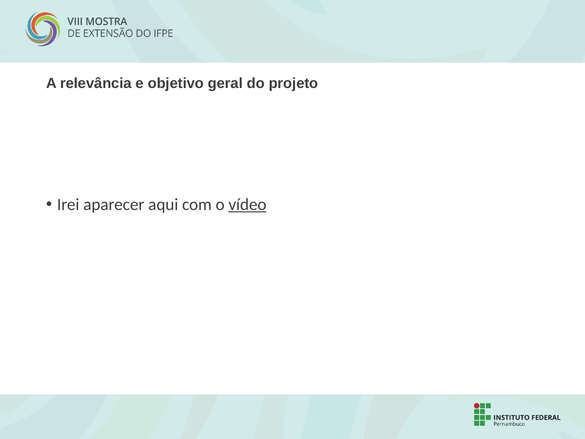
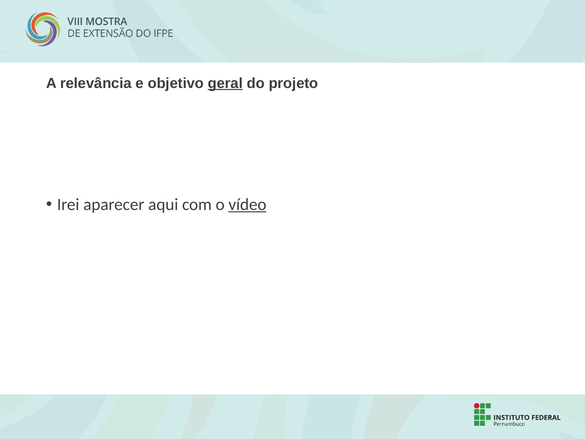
geral underline: none -> present
